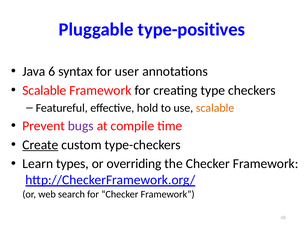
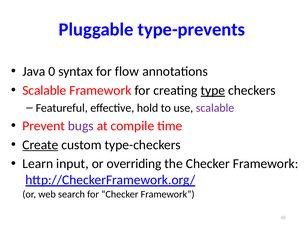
type-positives: type-positives -> type-prevents
6: 6 -> 0
user: user -> flow
type underline: none -> present
scalable at (215, 108) colour: orange -> purple
types: types -> input
